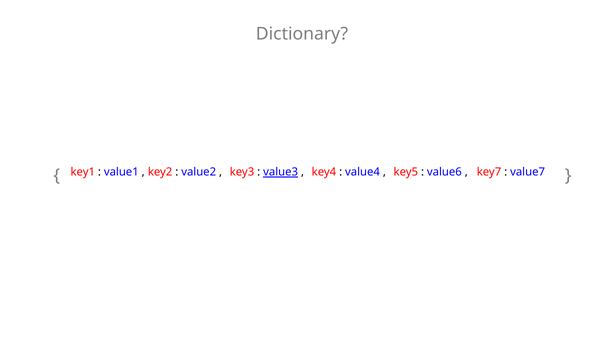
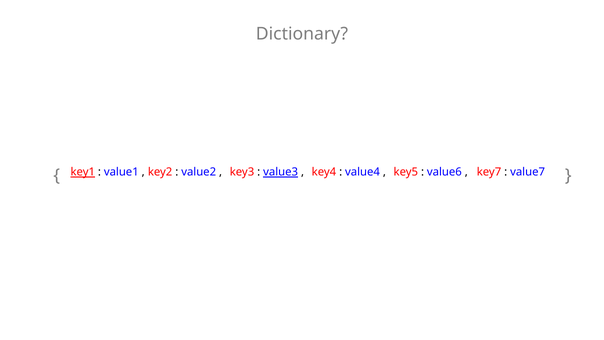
key1 underline: none -> present
